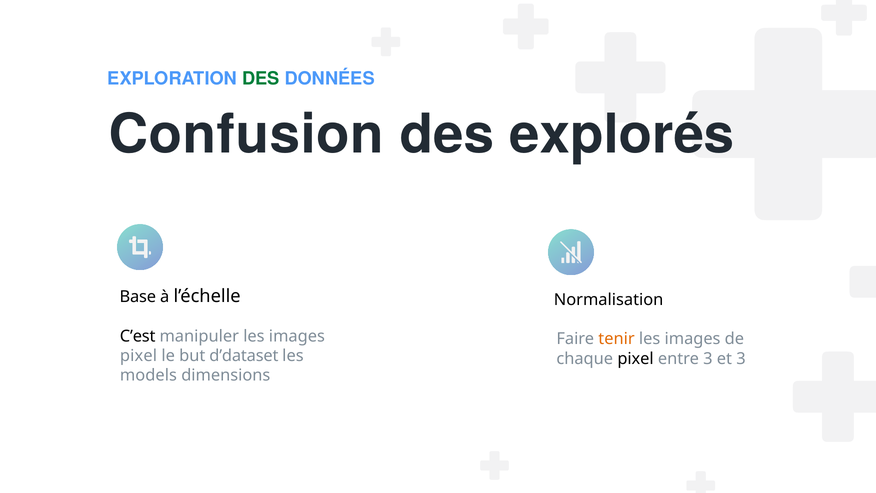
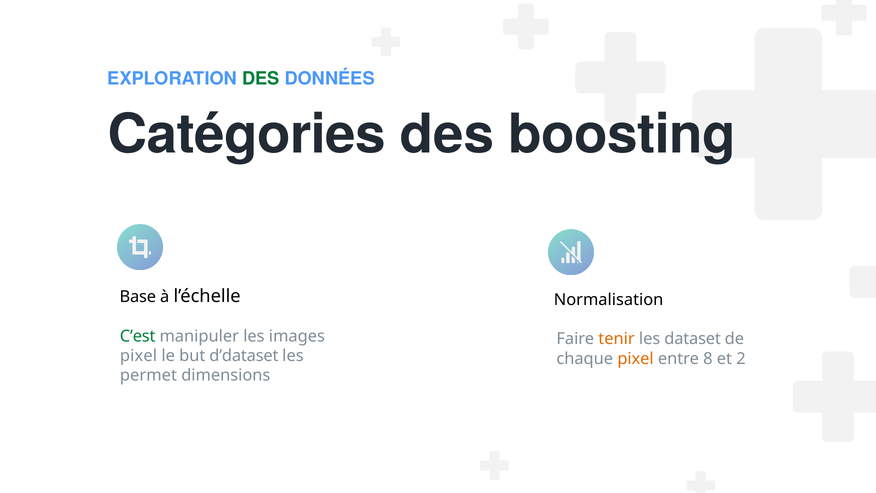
Confusion: Confusion -> Catégories
explorés: explorés -> boosting
C’est colour: black -> green
images at (693, 339): images -> dataset
pixel at (636, 359) colour: black -> orange
entre 3: 3 -> 8
et 3: 3 -> 2
models: models -> permet
